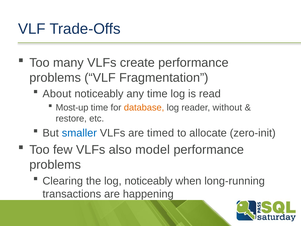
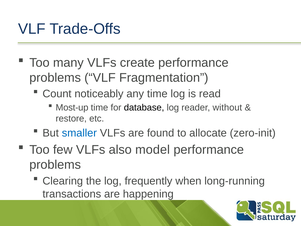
About: About -> Count
database colour: orange -> black
timed: timed -> found
log noticeably: noticeably -> frequently
